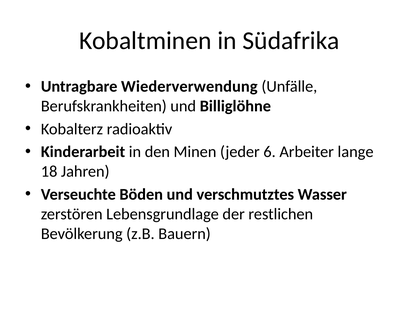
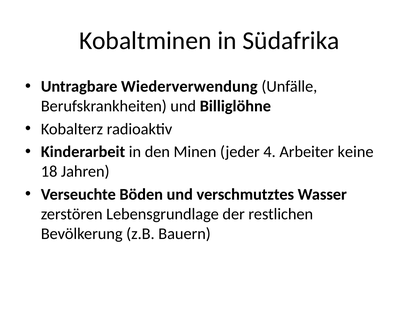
6: 6 -> 4
lange: lange -> keine
